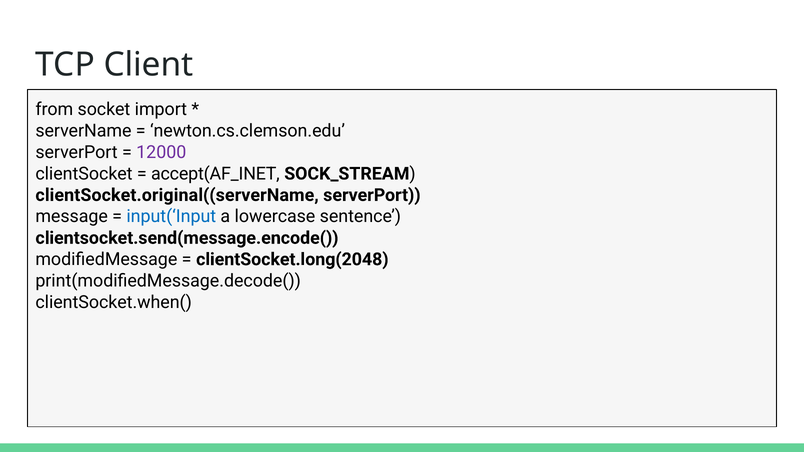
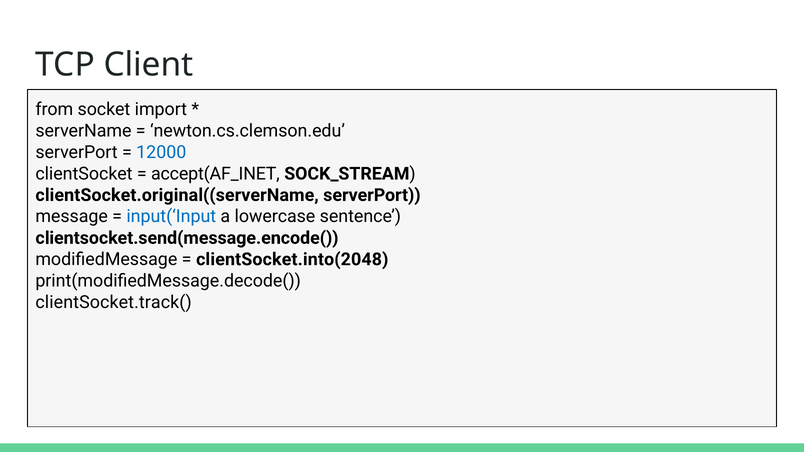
12000 colour: purple -> blue
clientSocket.long(2048: clientSocket.long(2048 -> clientSocket.into(2048
clientSocket.when(: clientSocket.when( -> clientSocket.track(
